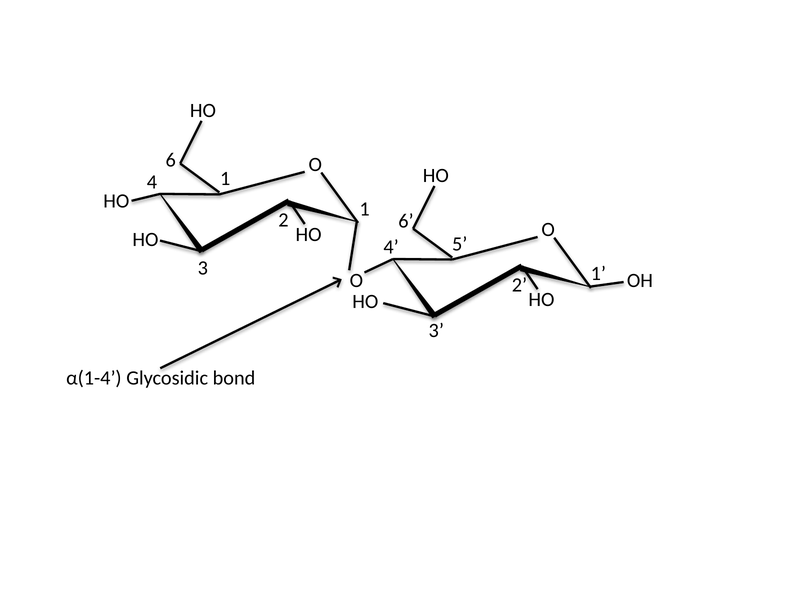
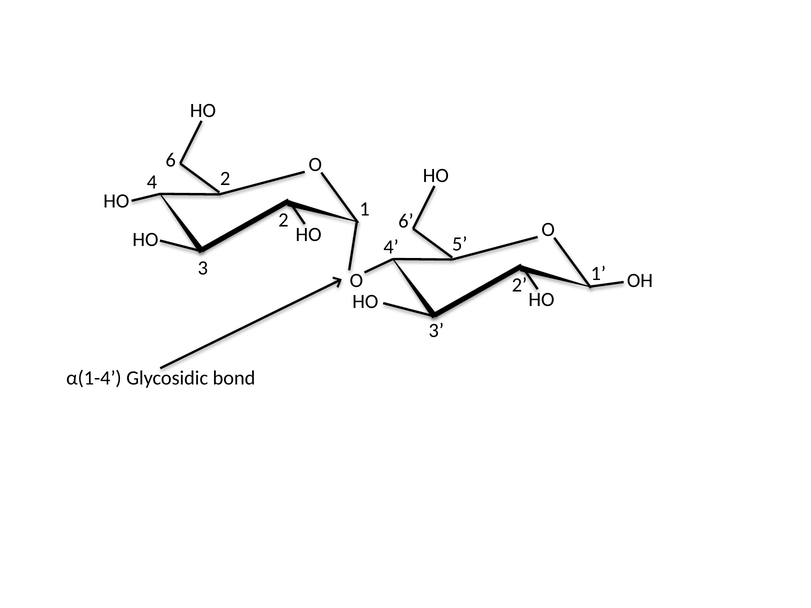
4 1: 1 -> 2
